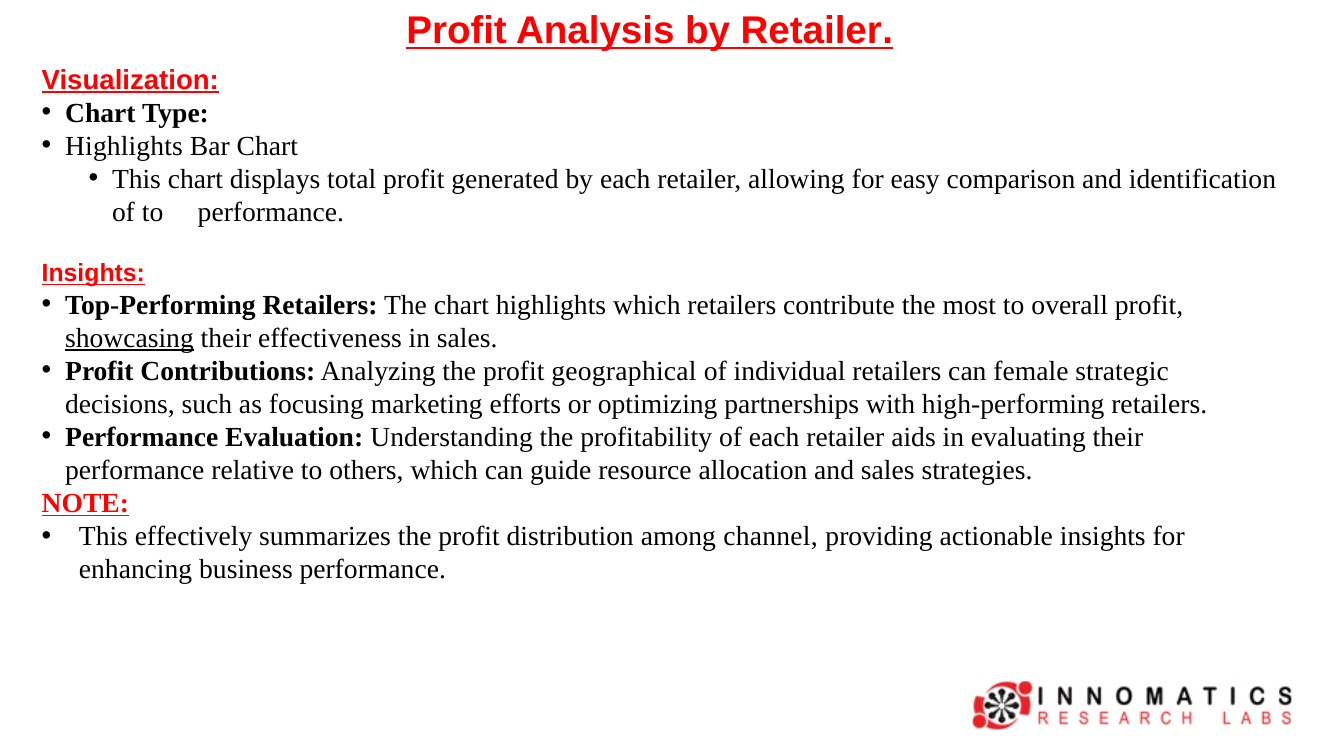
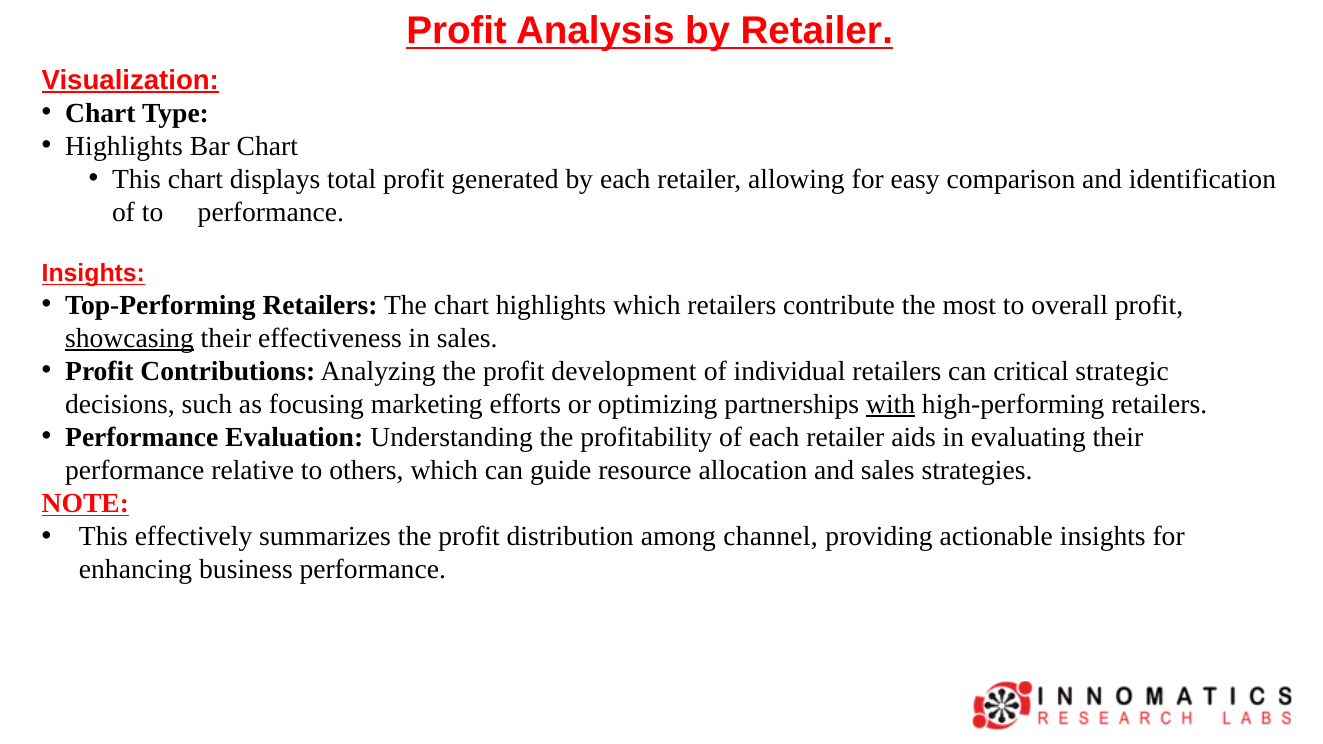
geographical: geographical -> development
female: female -> critical
with underline: none -> present
